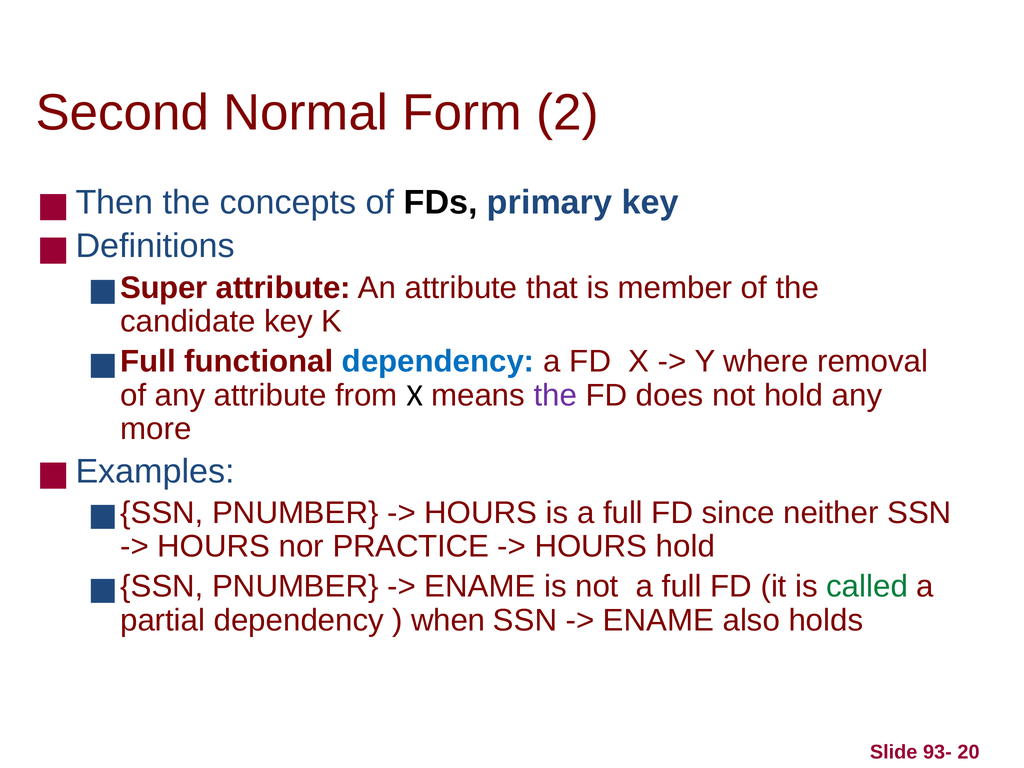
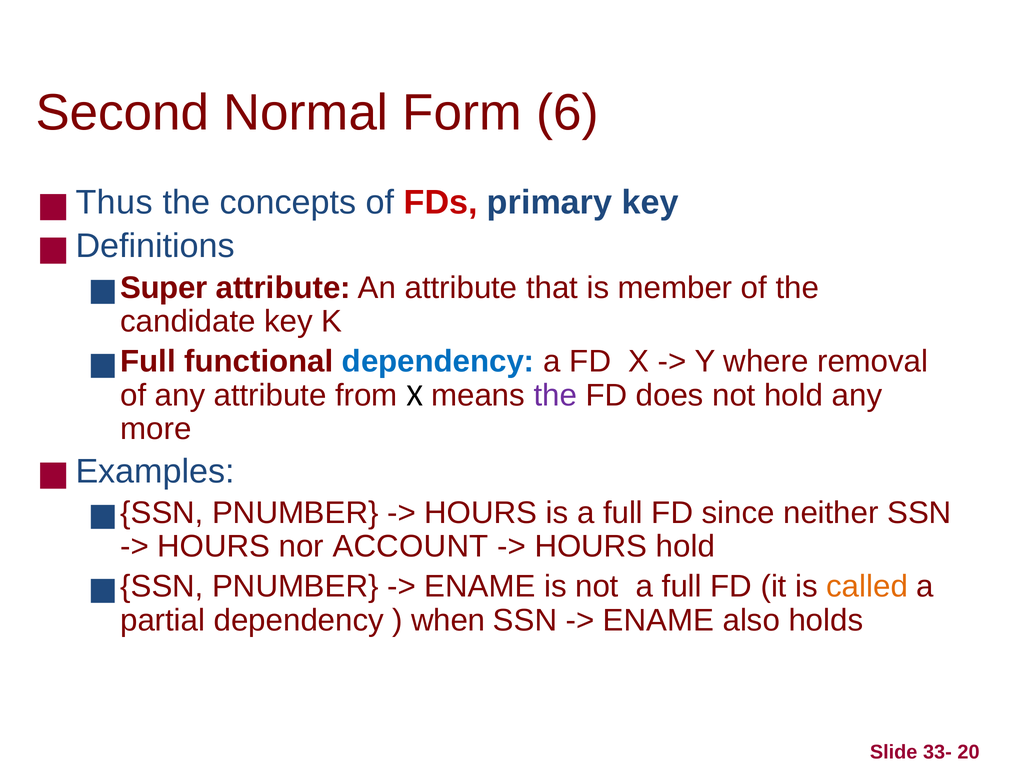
2: 2 -> 6
Then: Then -> Thus
FDs colour: black -> red
PRACTICE: PRACTICE -> ACCOUNT
called colour: green -> orange
93-: 93- -> 33-
